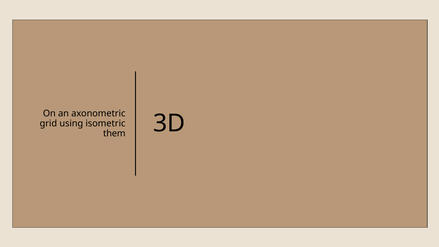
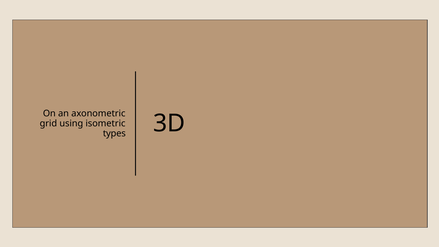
them: them -> types
